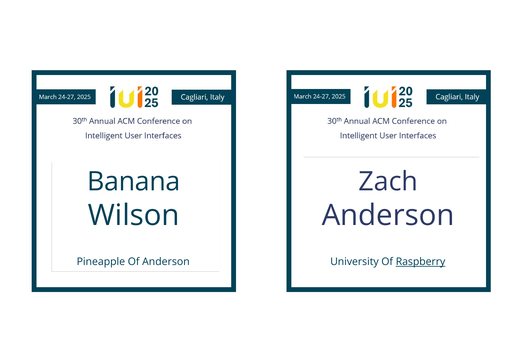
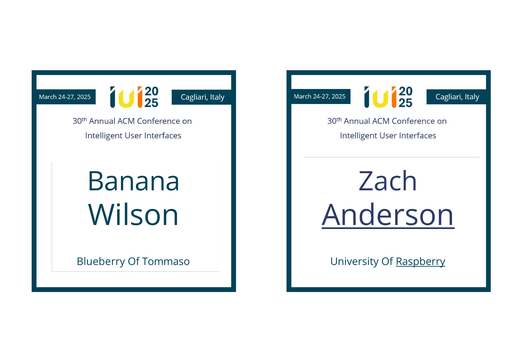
Anderson at (388, 215) underline: none -> present
Pineapple: Pineapple -> Blueberry
Of Anderson: Anderson -> Tommaso
